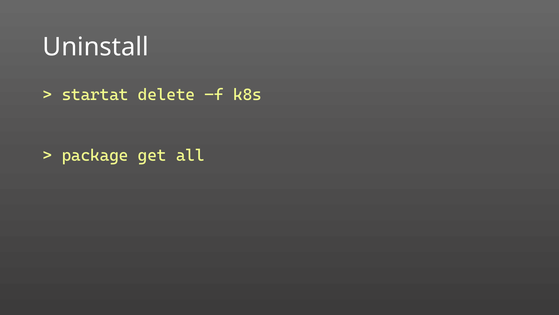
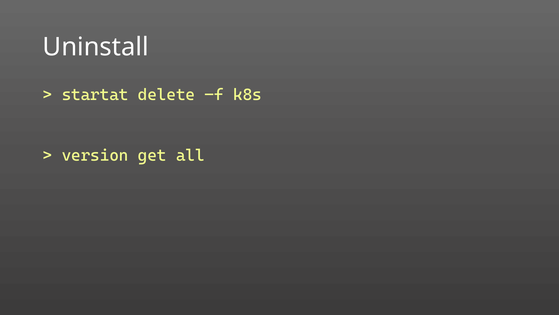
package: package -> version
